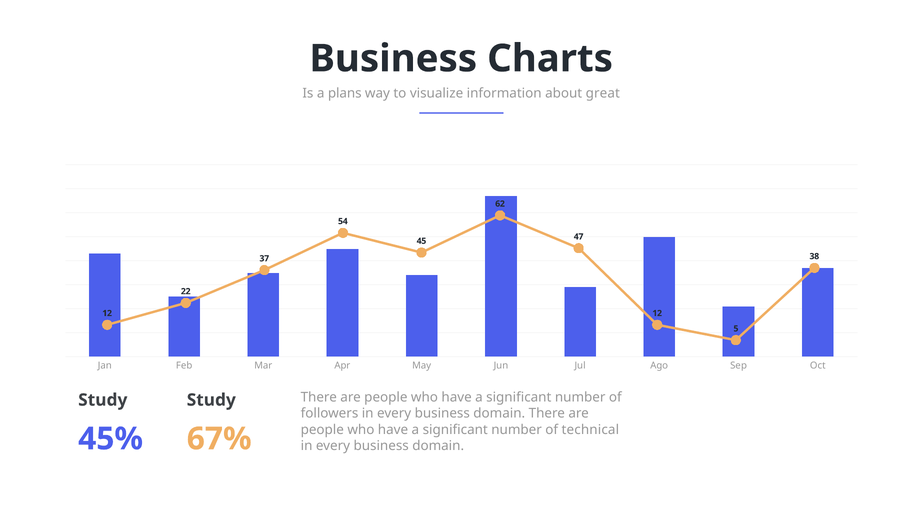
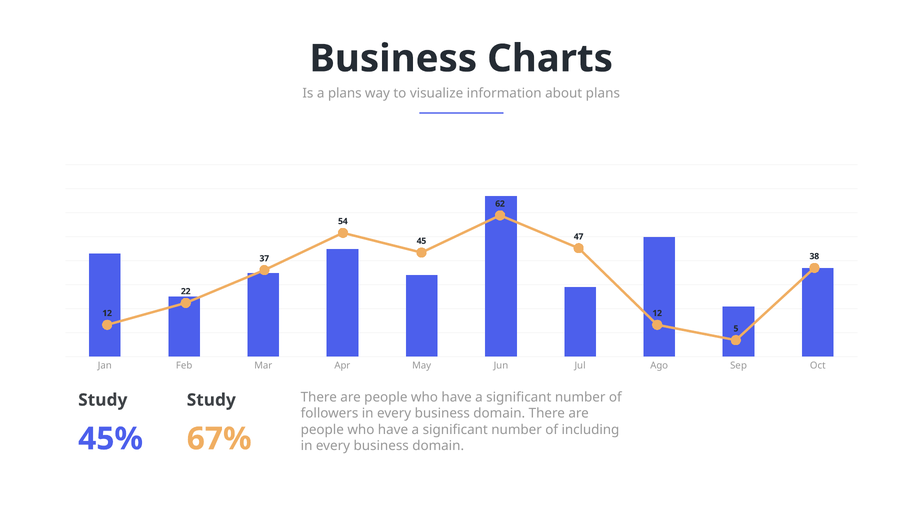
about great: great -> plans
technical: technical -> including
